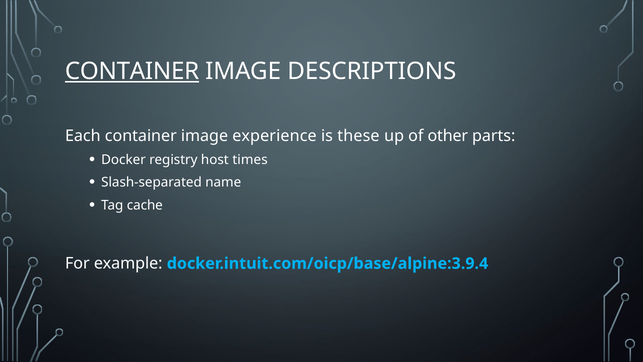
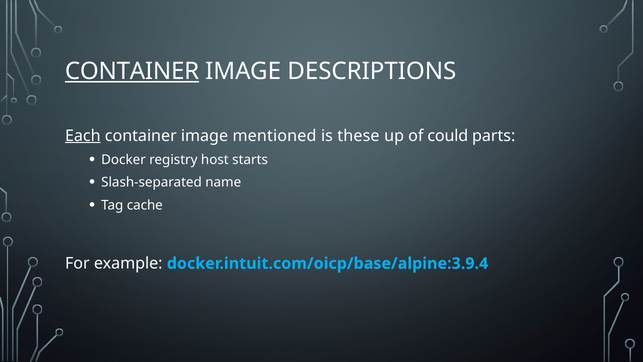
Each underline: none -> present
experience: experience -> mentioned
other: other -> could
times: times -> starts
